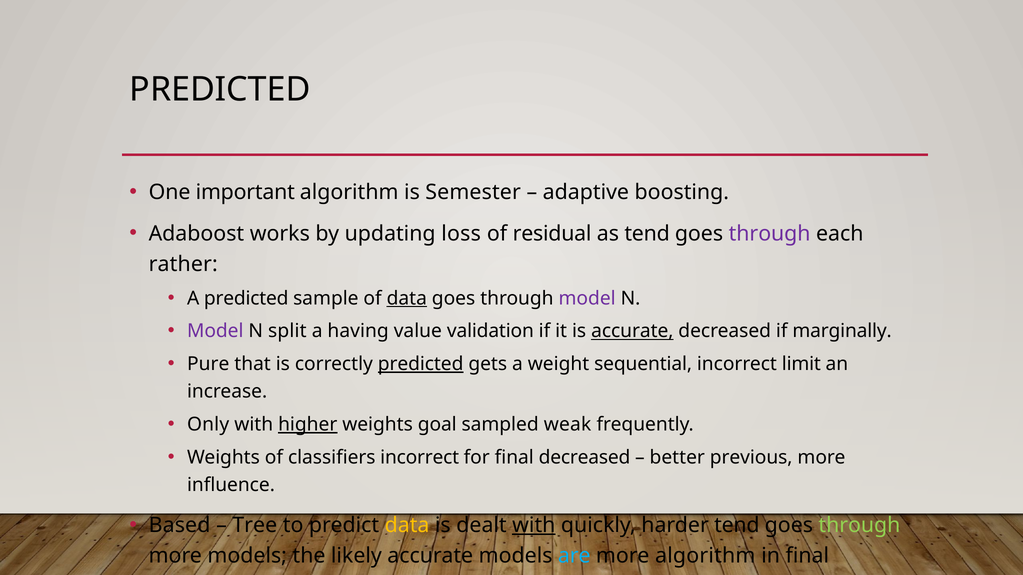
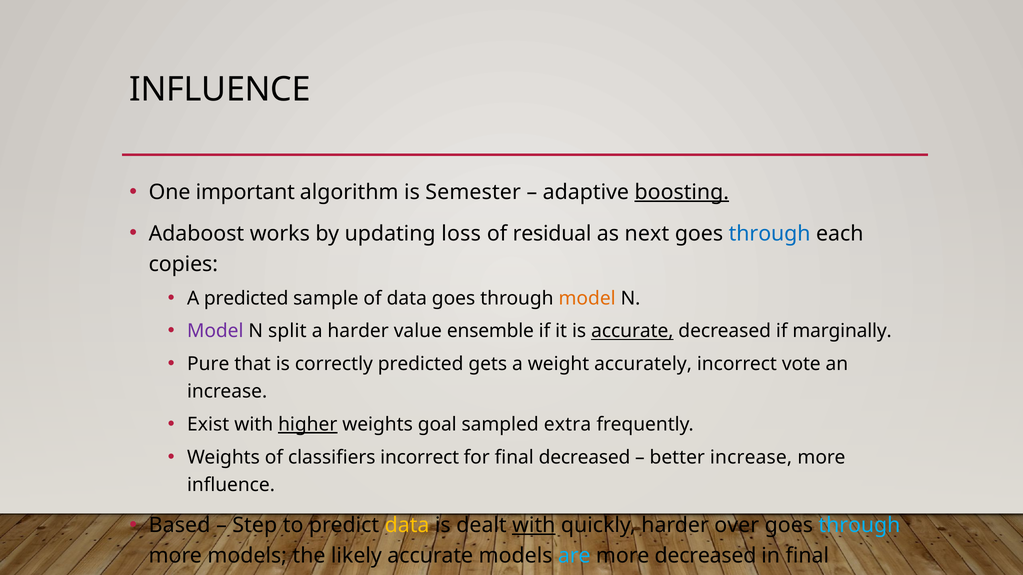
PREDICTED at (220, 90): PREDICTED -> INFLUENCE
boosting underline: none -> present
as tend: tend -> next
through at (770, 234) colour: purple -> blue
rather: rather -> copies
data at (407, 298) underline: present -> none
model at (587, 298) colour: purple -> orange
a having: having -> harder
validation: validation -> ensemble
predicted at (421, 364) underline: present -> none
sequential: sequential -> accurately
limit: limit -> vote
Only: Only -> Exist
weak: weak -> extra
better previous: previous -> increase
Tree: Tree -> Step
harder tend: tend -> over
through at (859, 526) colour: light green -> light blue
more algorithm: algorithm -> decreased
